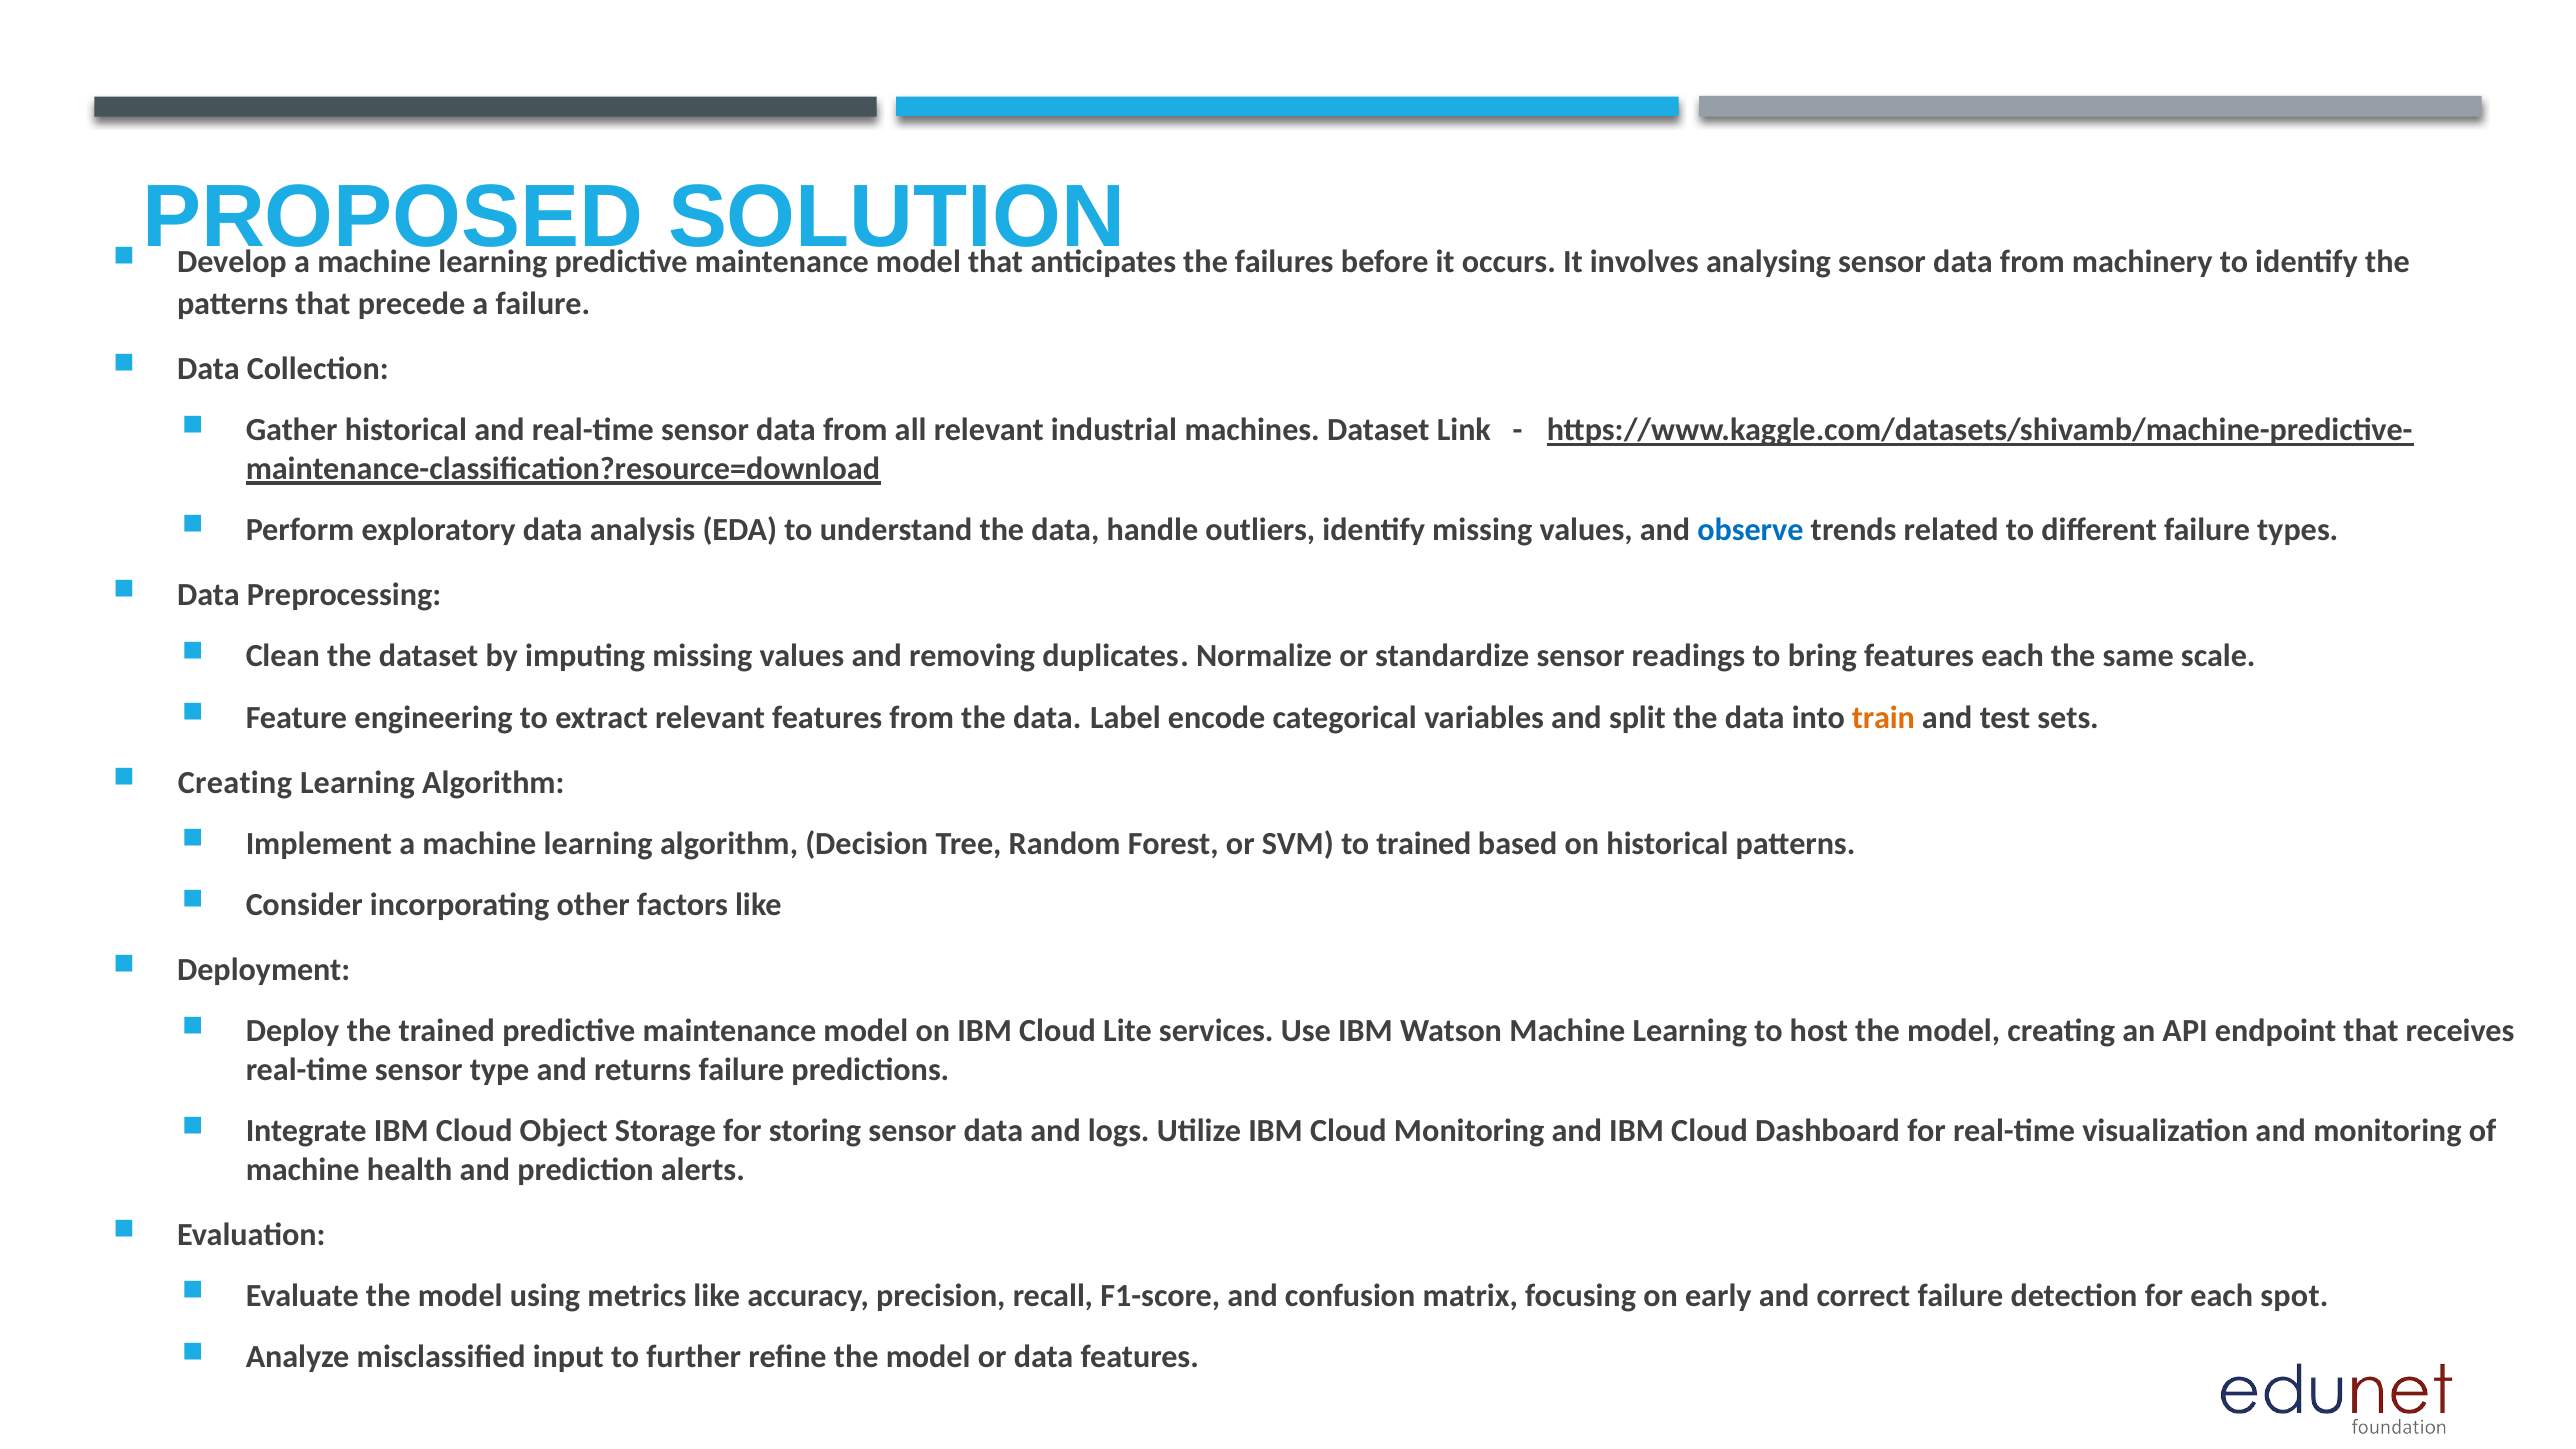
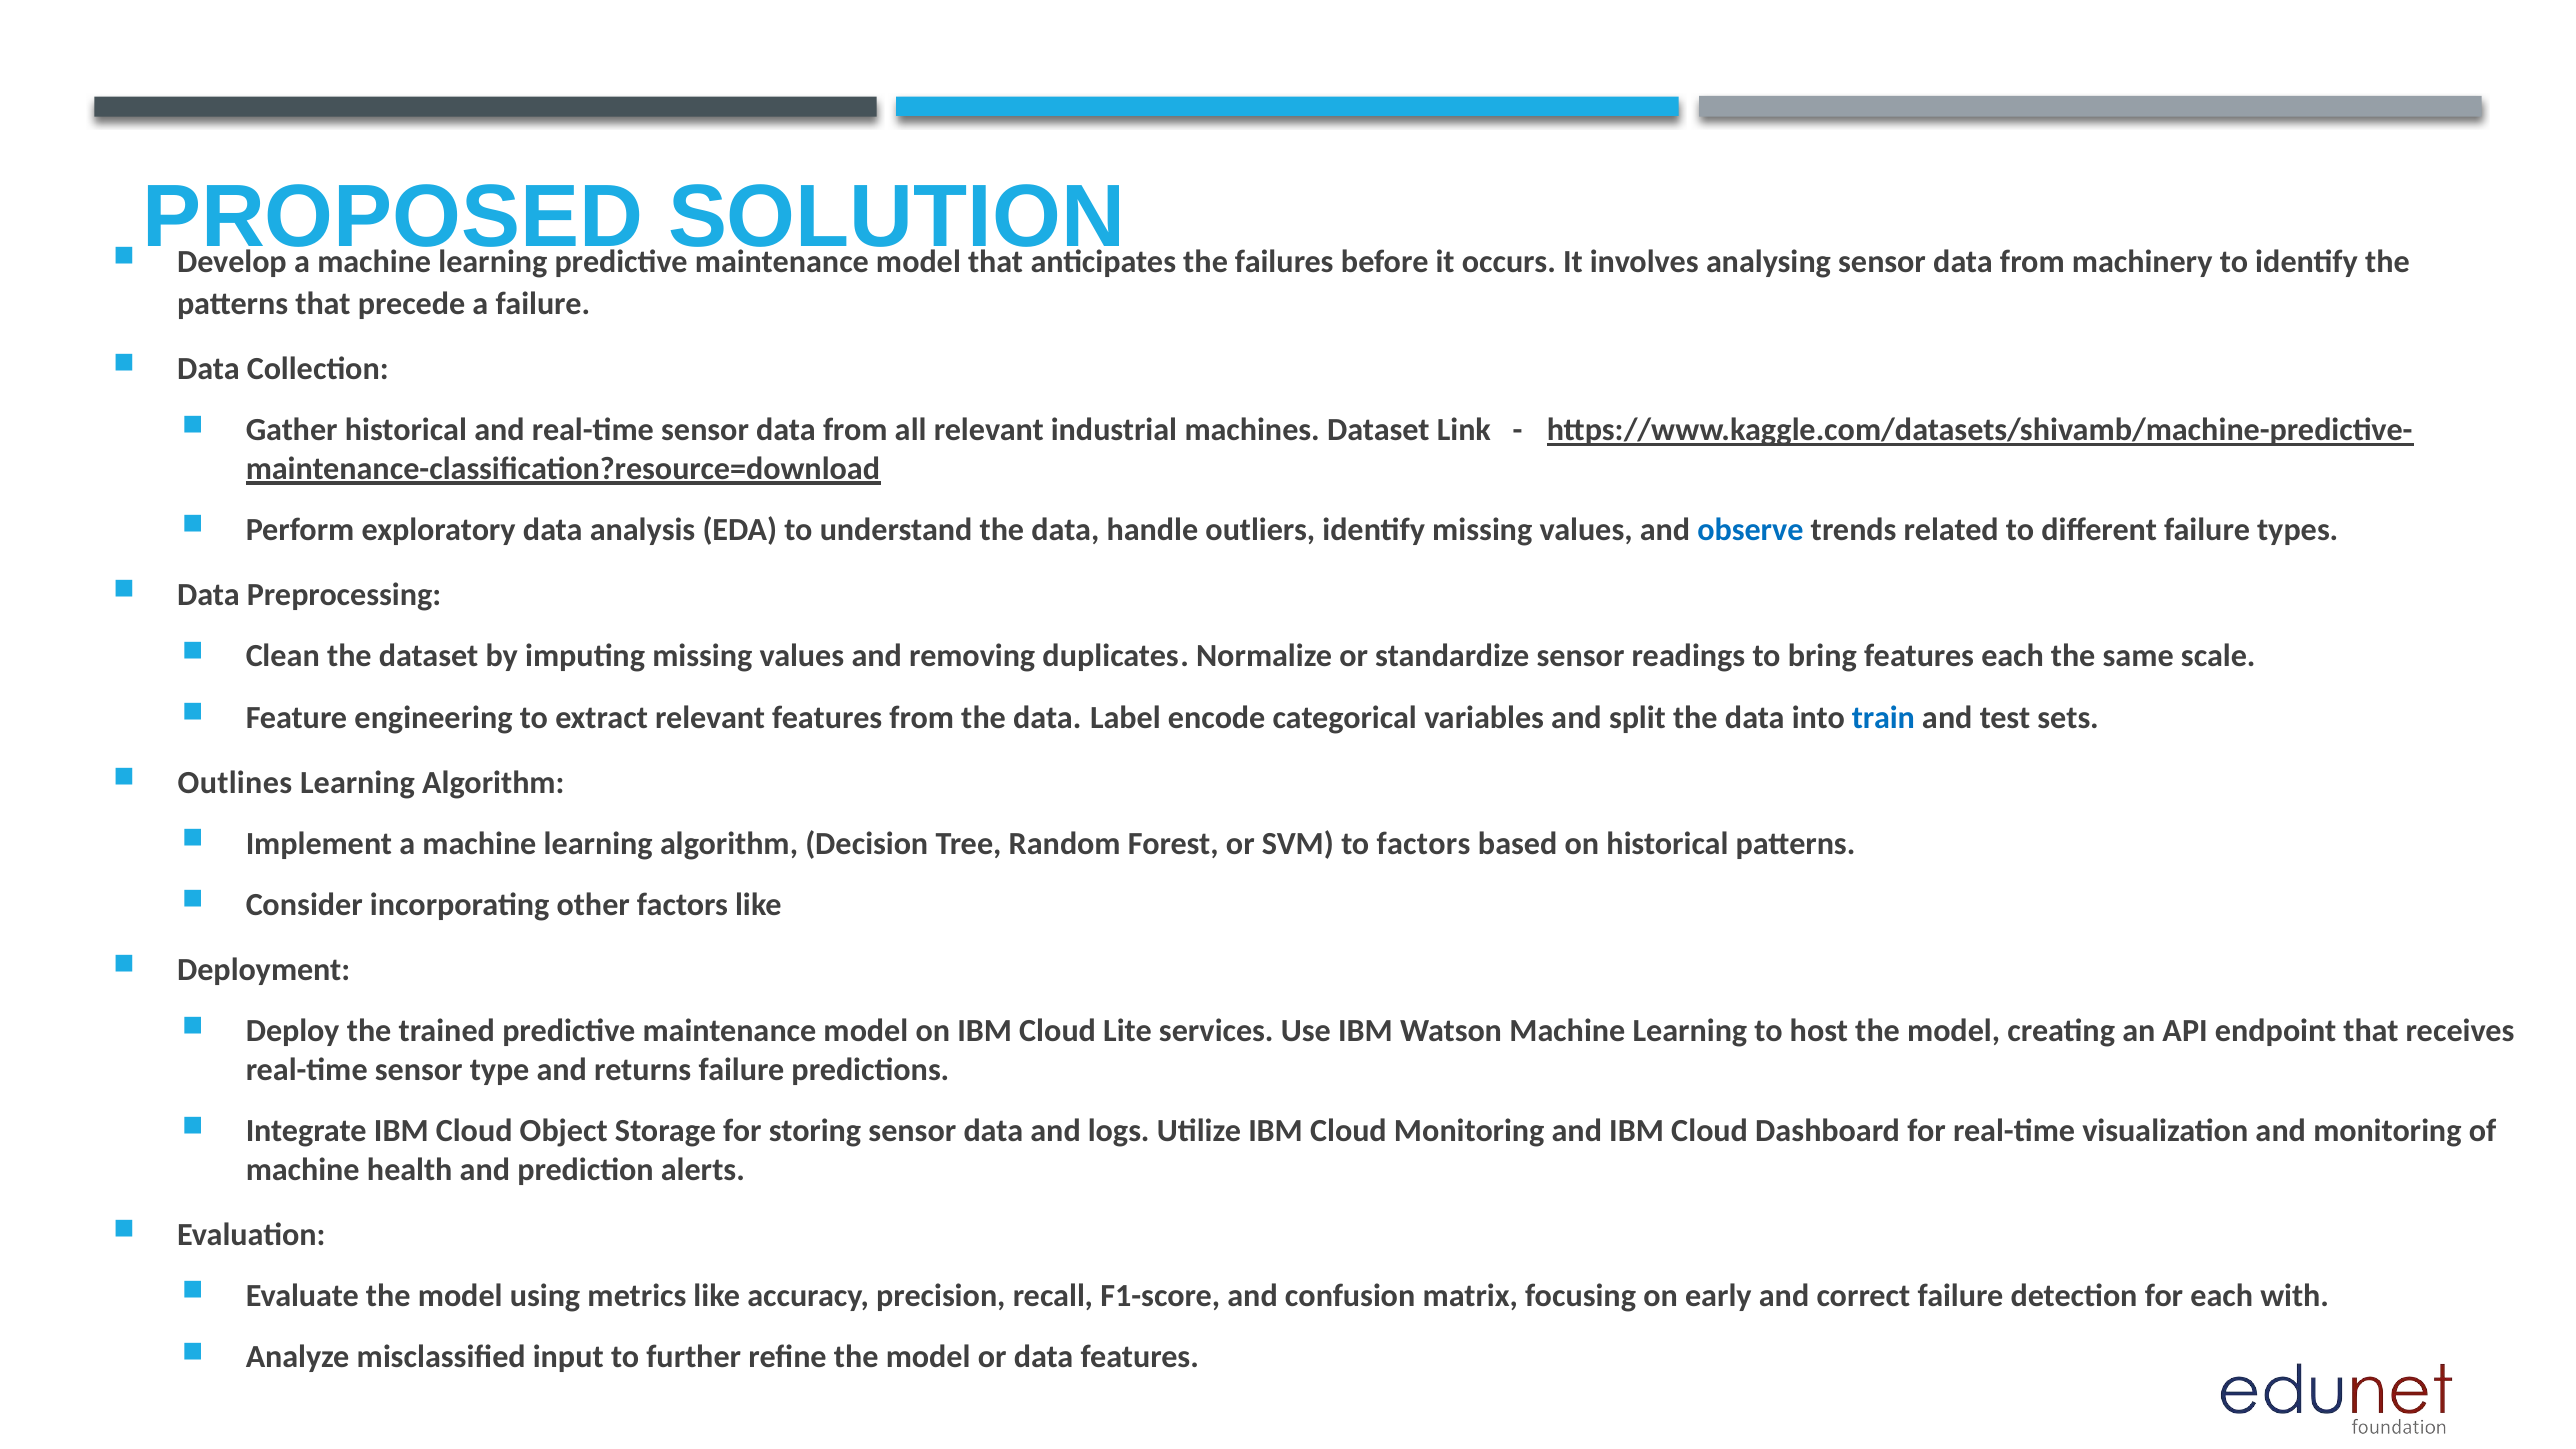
train colour: orange -> blue
Creating at (235, 783): Creating -> Outlines
to trained: trained -> factors
spot: spot -> with
